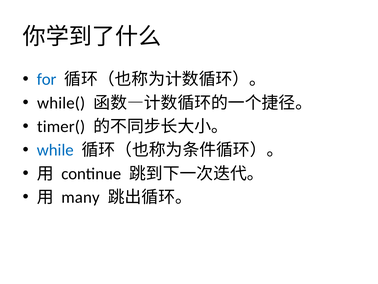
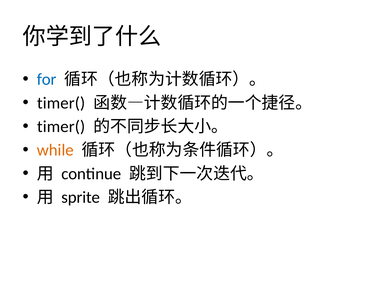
while( at (61, 103): while( -> timer(
while colour: blue -> orange
many: many -> sprite
